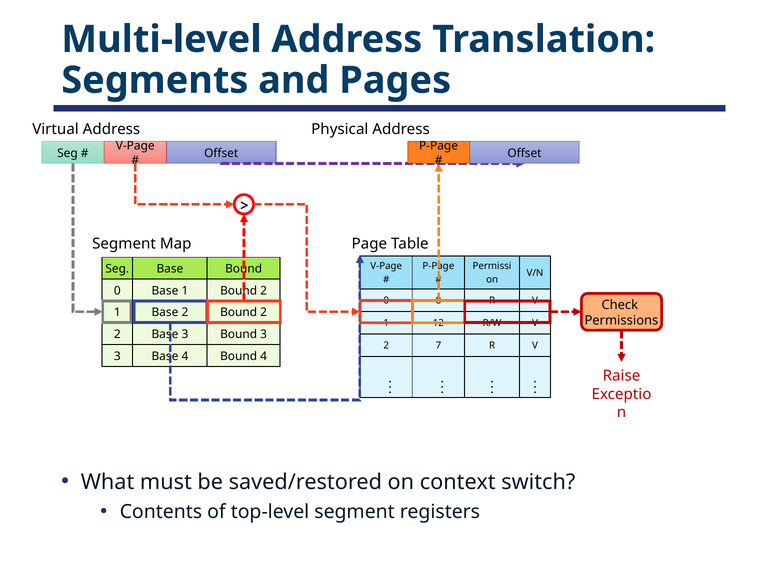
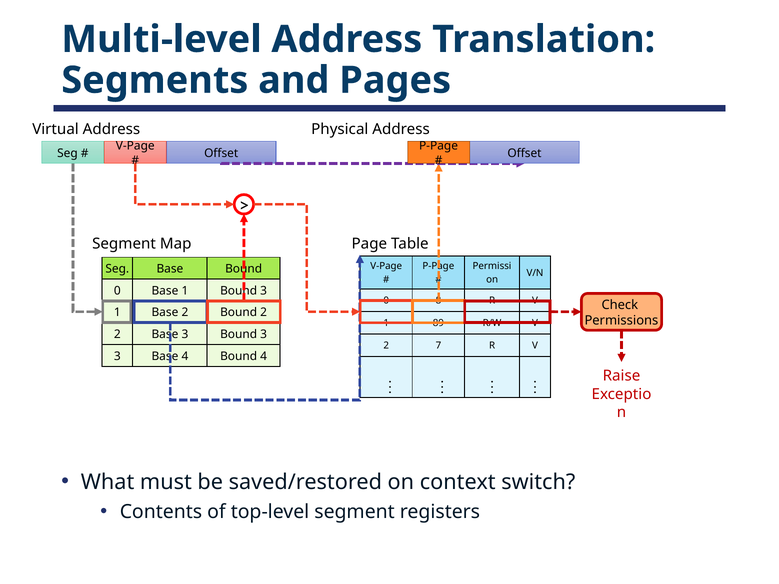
1 Bound 2: 2 -> 3
12: 12 -> 89
